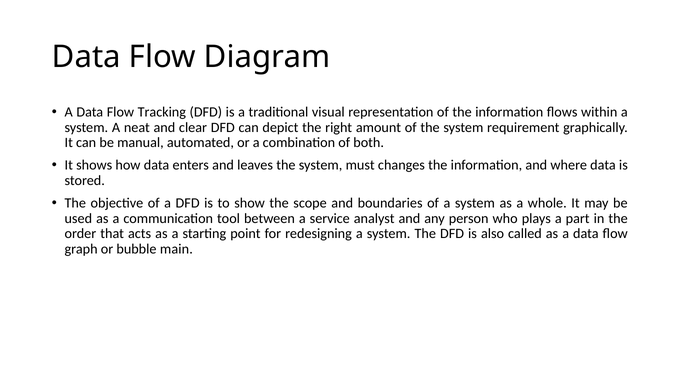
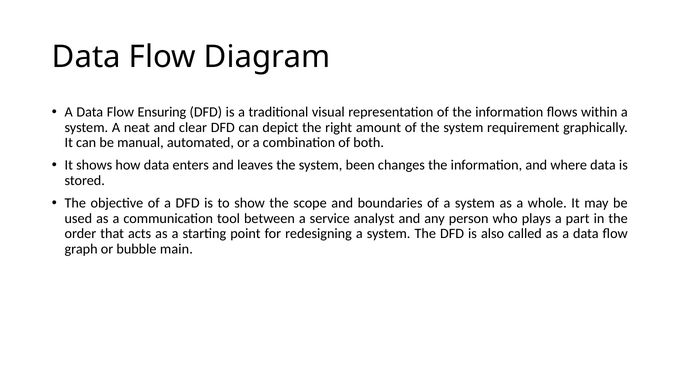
Tracking: Tracking -> Ensuring
must: must -> been
